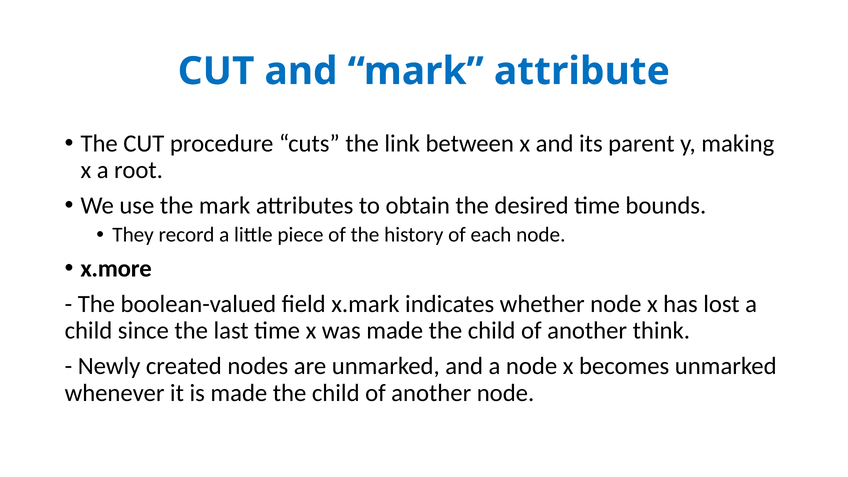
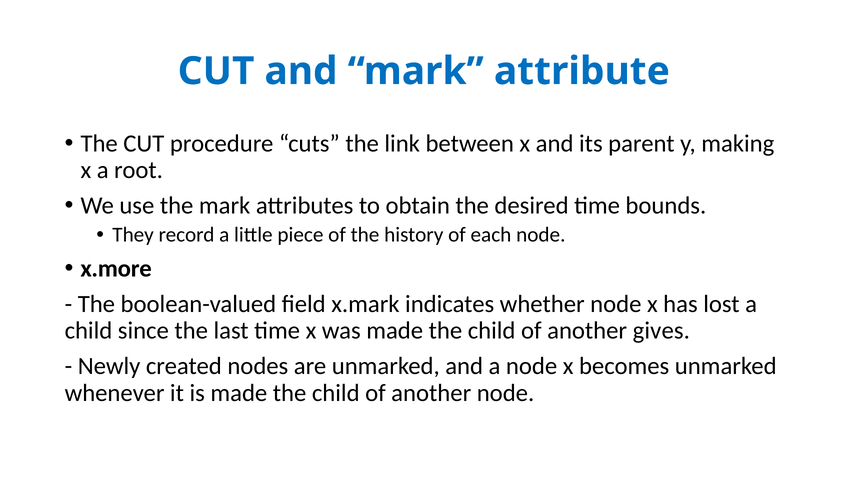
think: think -> gives
